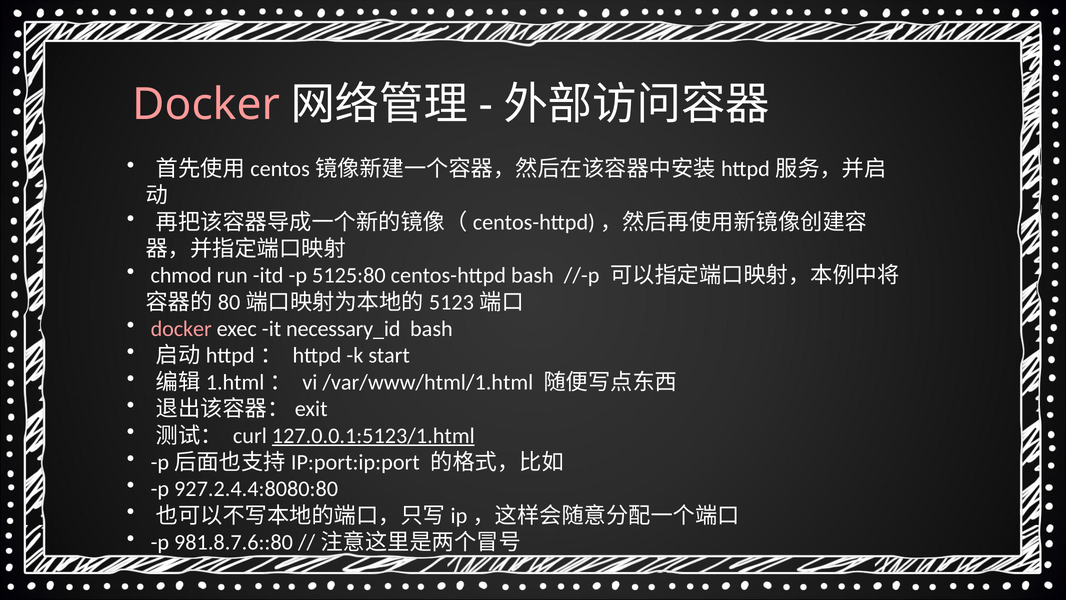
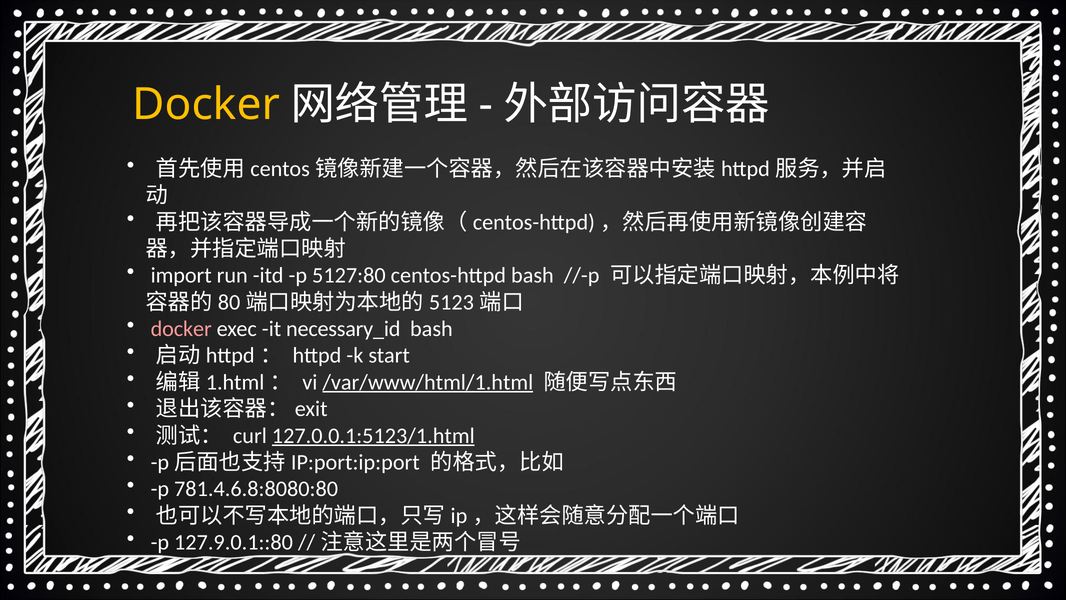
Docker at (206, 105) colour: pink -> yellow
chmod: chmod -> import
5125:80: 5125:80 -> 5127:80
/var/www/html/1.html underline: none -> present
927.2.4.4:8080:80: 927.2.4.4:8080:80 -> 781.4.6.8:8080:80
981.8.7.6::80: 981.8.7.6::80 -> 127.9.0.1::80
